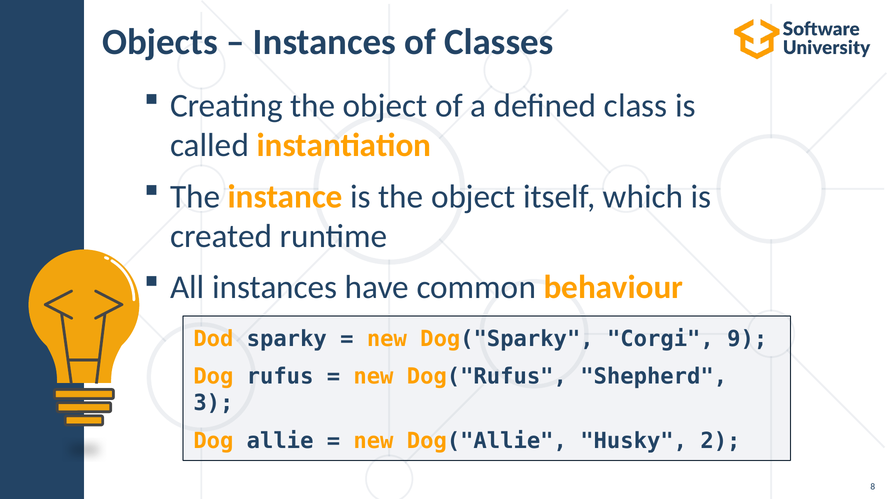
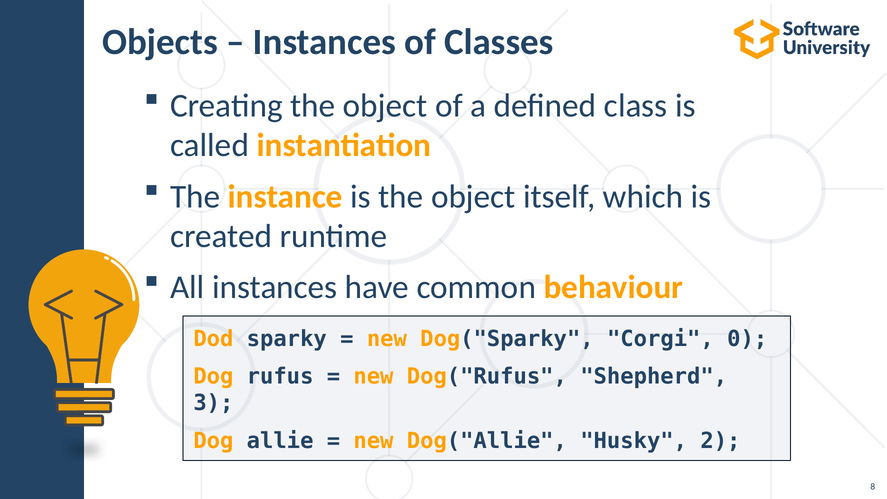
9: 9 -> 0
